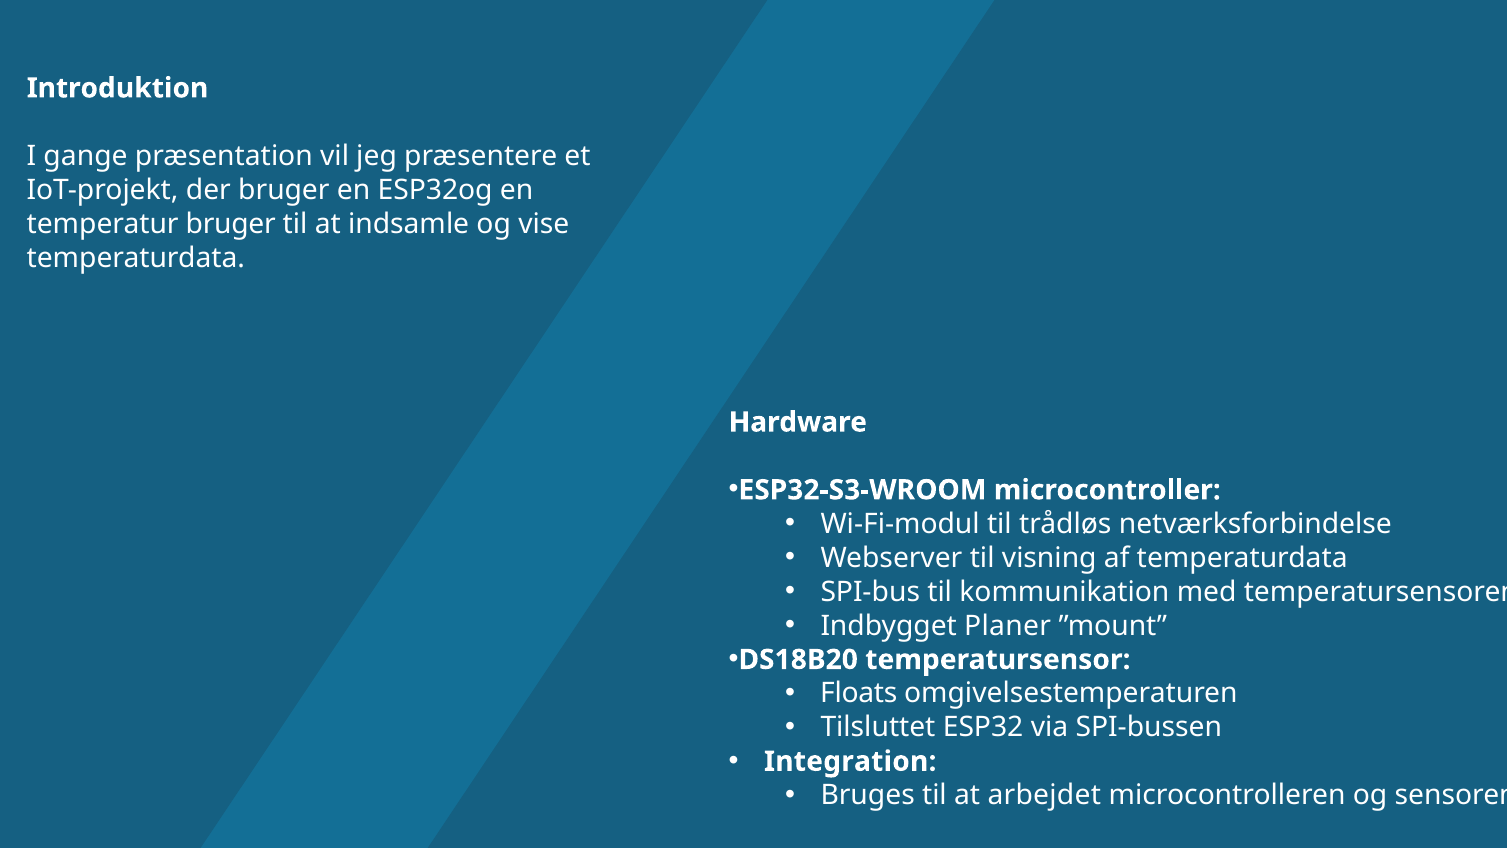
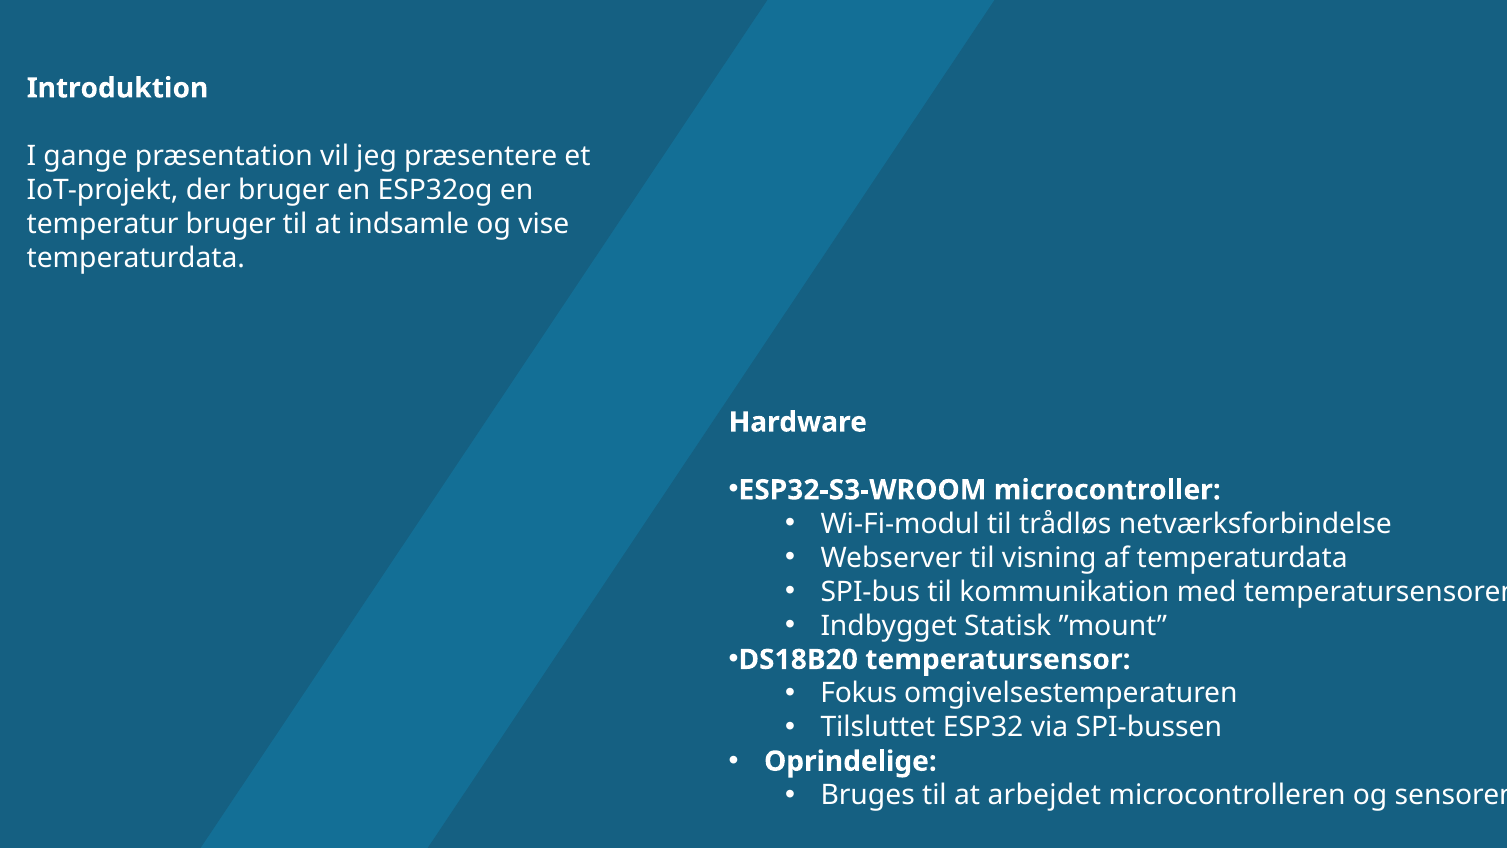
Planer: Planer -> Statisk
Floats: Floats -> Fokus
Integration: Integration -> Oprindelige
